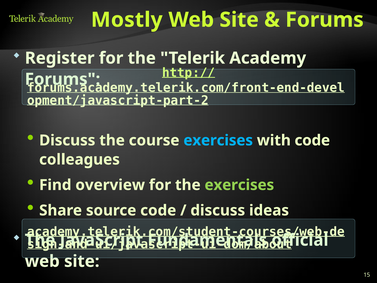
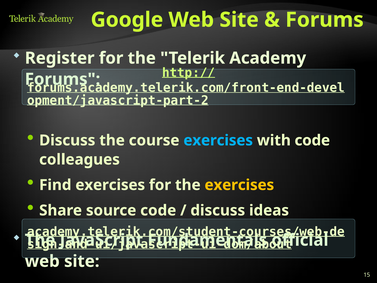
Mostly: Mostly -> Google
Find overview: overview -> exercises
exercises at (239, 185) colour: light green -> yellow
